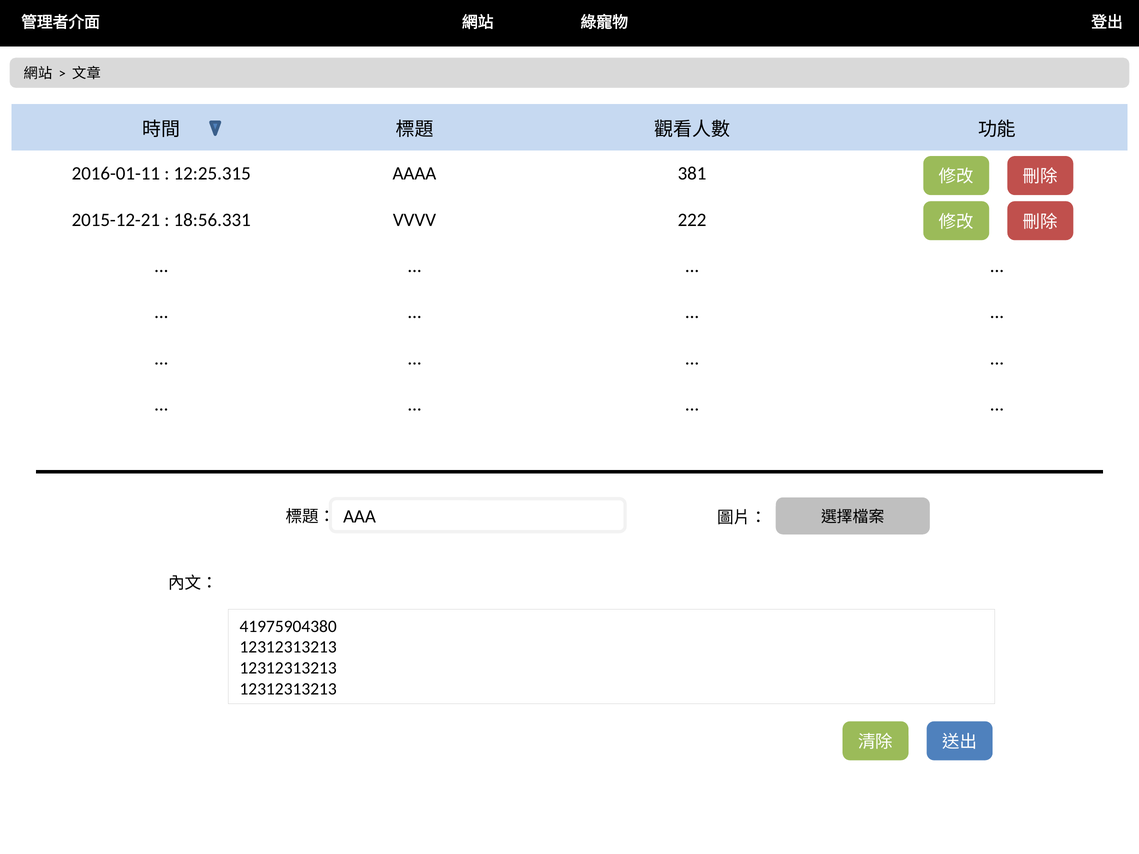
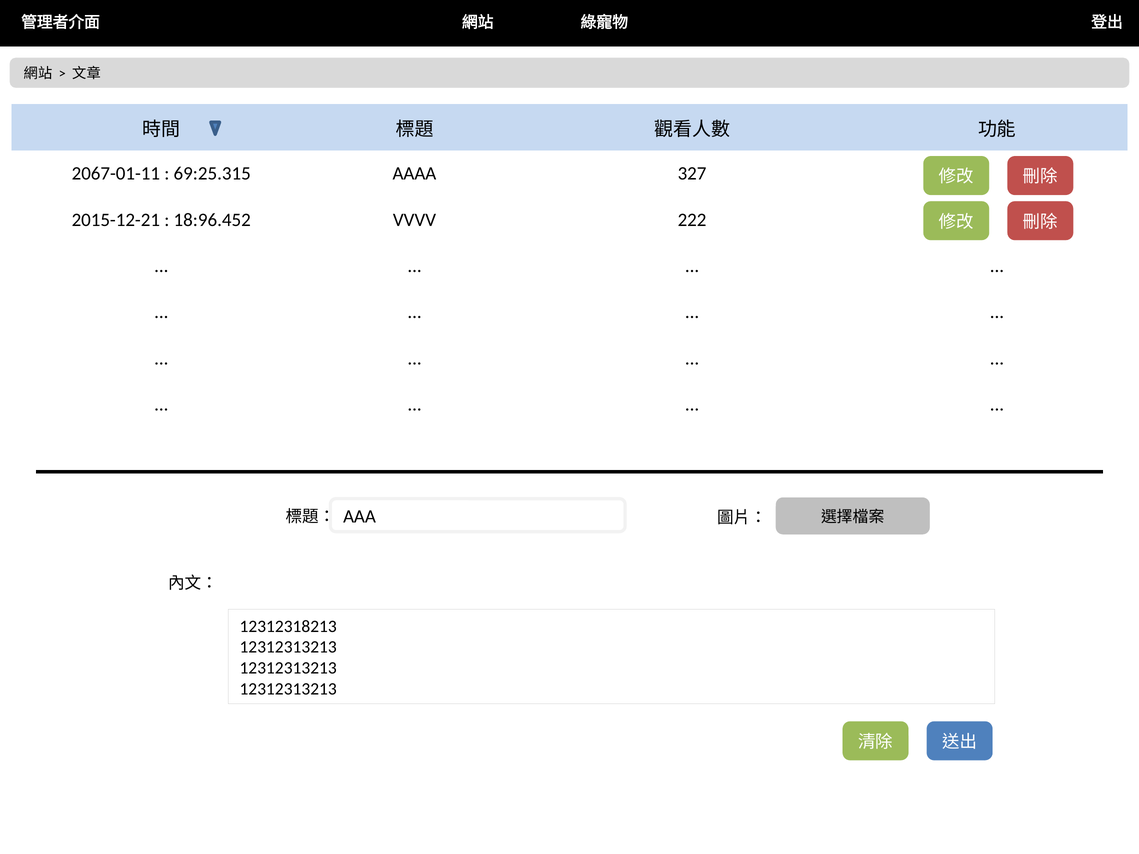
2016-01-11: 2016-01-11 -> 2067-01-11
12:25.315: 12:25.315 -> 69:25.315
381: 381 -> 327
18:56.331: 18:56.331 -> 18:96.452
41975904380: 41975904380 -> 12312318213
